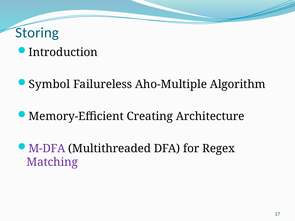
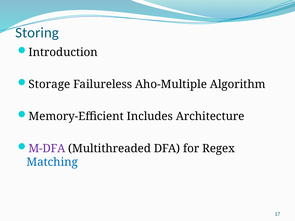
Symbol: Symbol -> Storage
Creating: Creating -> Includes
Matching colour: purple -> blue
